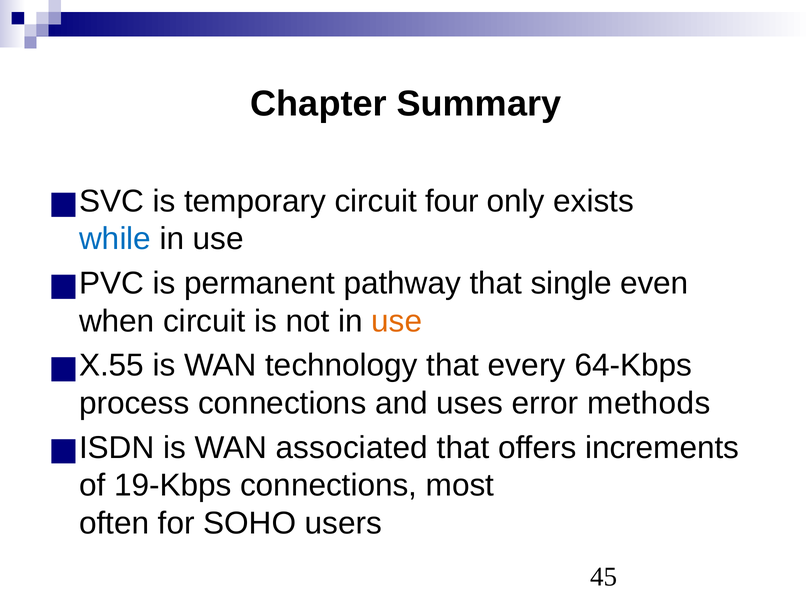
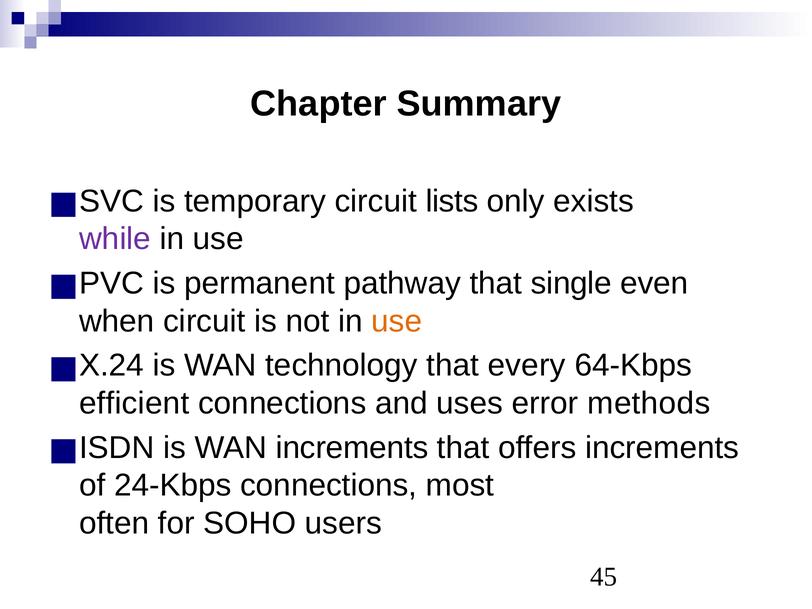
four: four -> lists
while colour: blue -> purple
X.55: X.55 -> X.24
process: process -> efficient
WAN associated: associated -> increments
19-Kbps: 19-Kbps -> 24-Kbps
